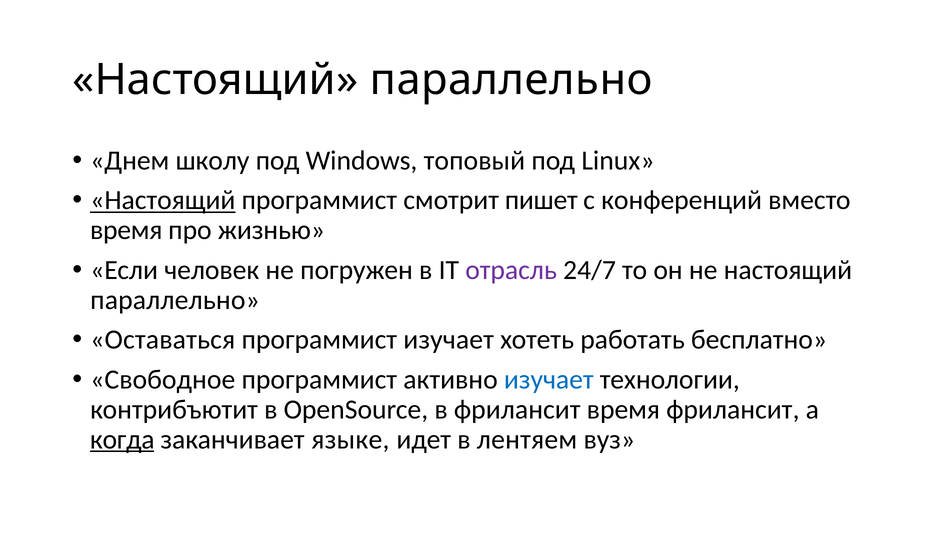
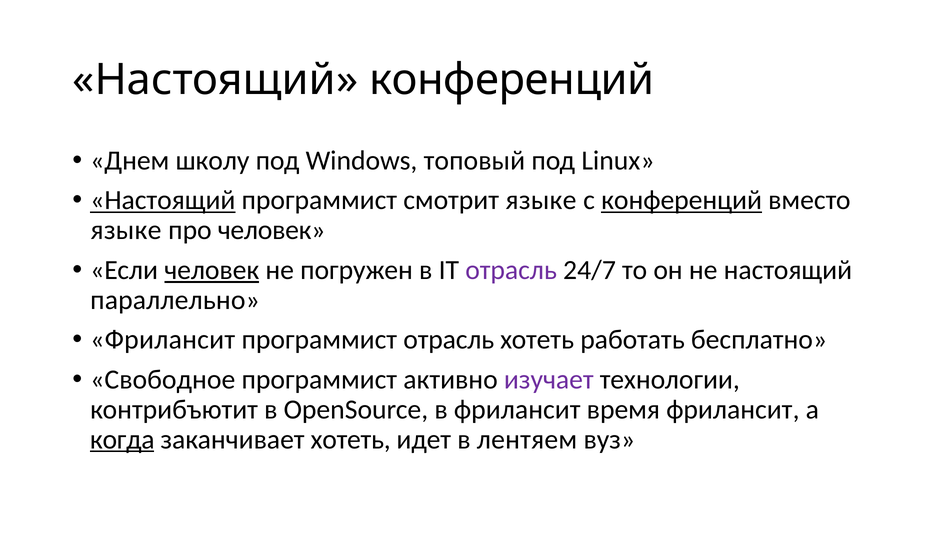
параллельно at (511, 80): параллельно -> конференций
смотрит пишет: пишет -> языке
конференций at (682, 200) underline: none -> present
время at (126, 230): время -> языке
про жизнью: жизнью -> человек
человек at (212, 270) underline: none -> present
Оставаться at (163, 340): Оставаться -> Фрилансит
программист изучает: изучает -> отрасль
изучает at (549, 380) colour: blue -> purple
заканчивает языке: языке -> хотеть
